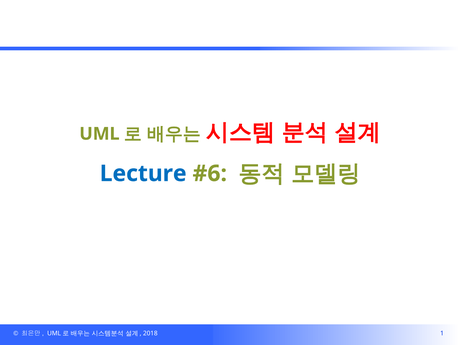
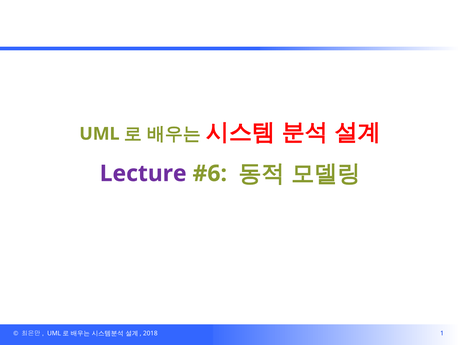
Lecture colour: blue -> purple
